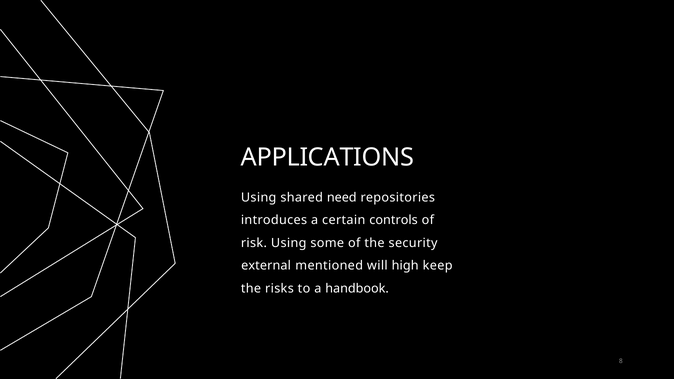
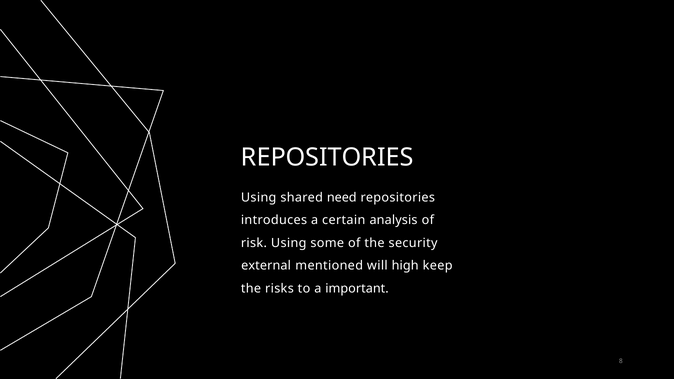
APPLICATIONS at (327, 157): APPLICATIONS -> REPOSITORIES
controls: controls -> analysis
handbook: handbook -> important
